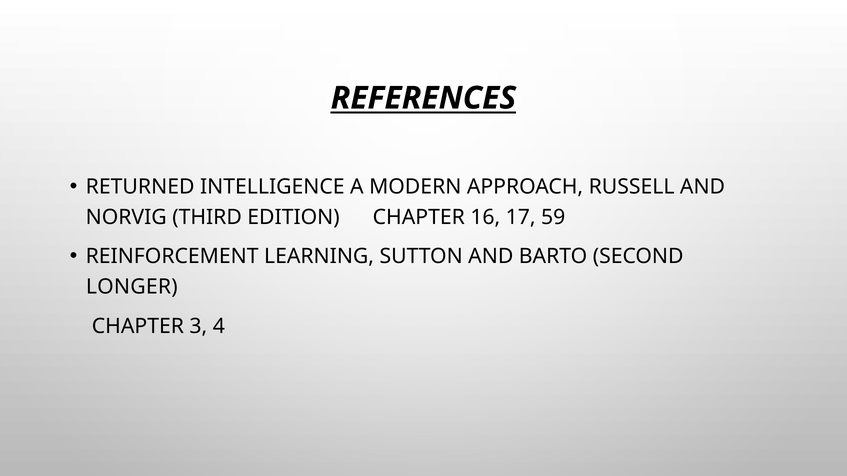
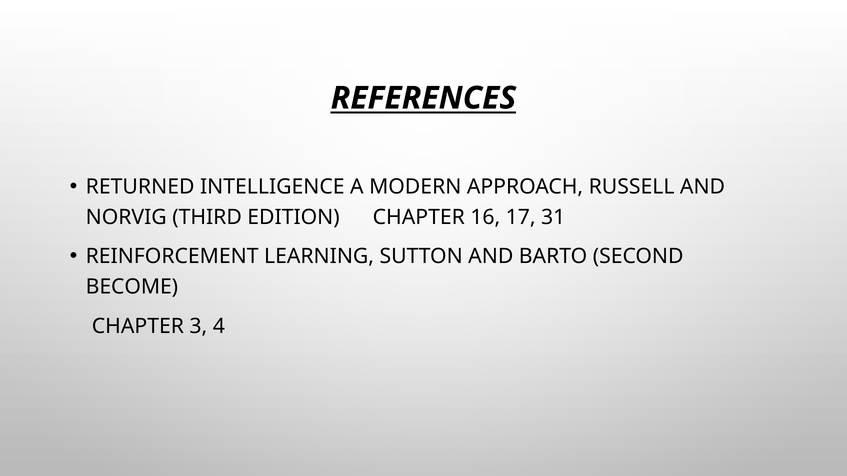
59: 59 -> 31
LONGER: LONGER -> BECOME
